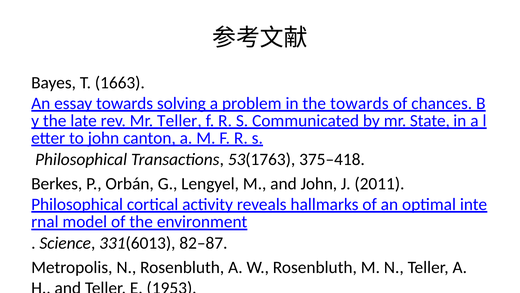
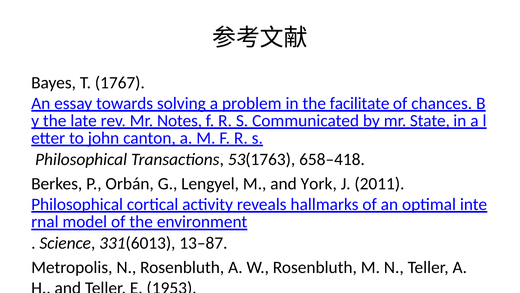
1663: 1663 -> 1767
the towards: towards -> facilitate
Mr Teller: Teller -> Notes
375–418: 375–418 -> 658–418
and John: John -> York
82–87: 82–87 -> 13–87
